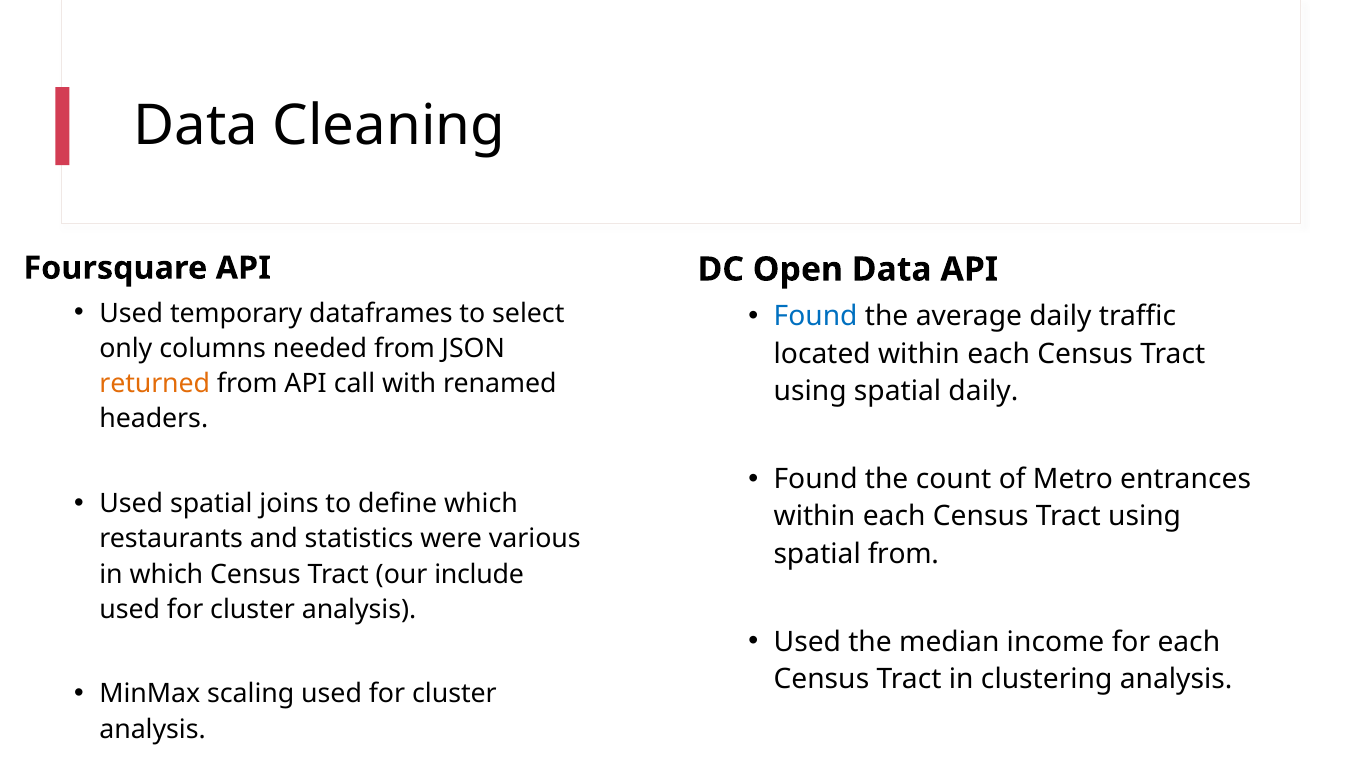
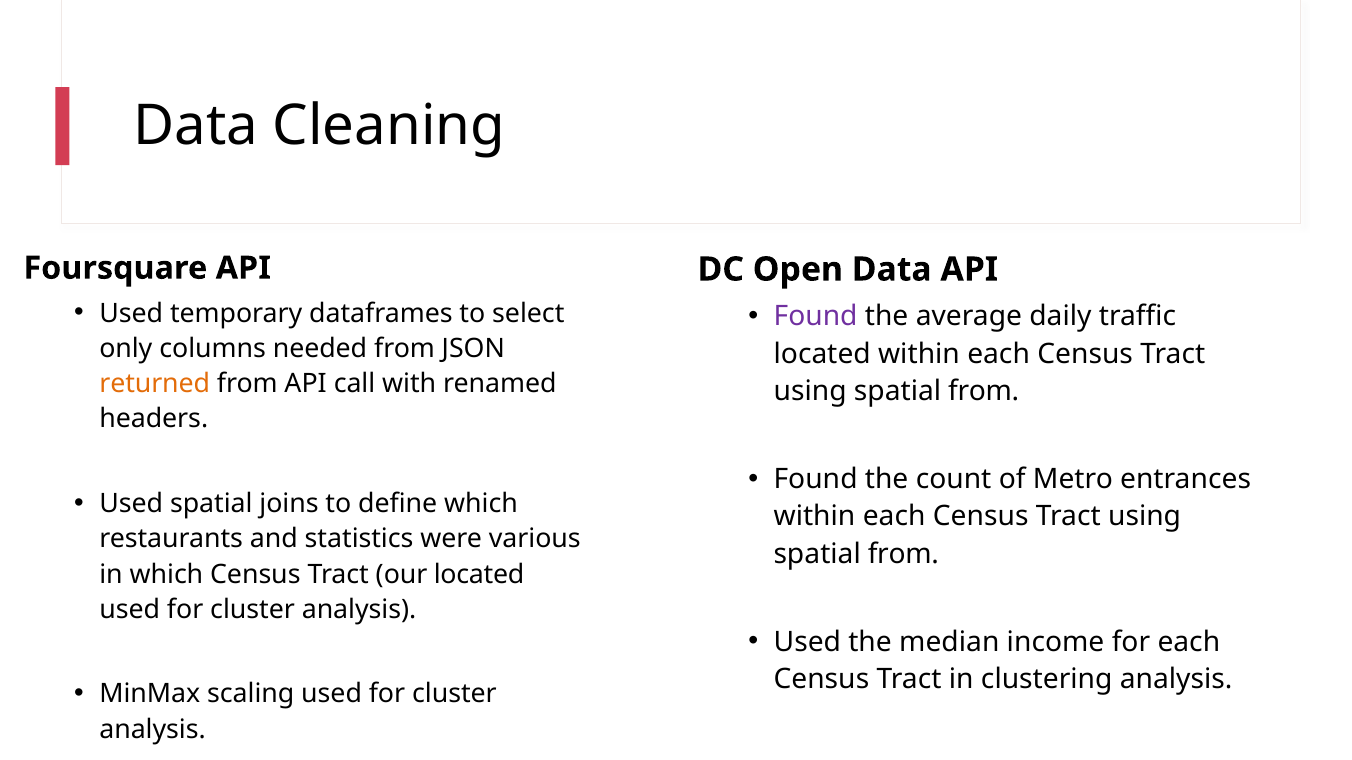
Found at (816, 317) colour: blue -> purple
daily at (983, 391): daily -> from
our include: include -> located
